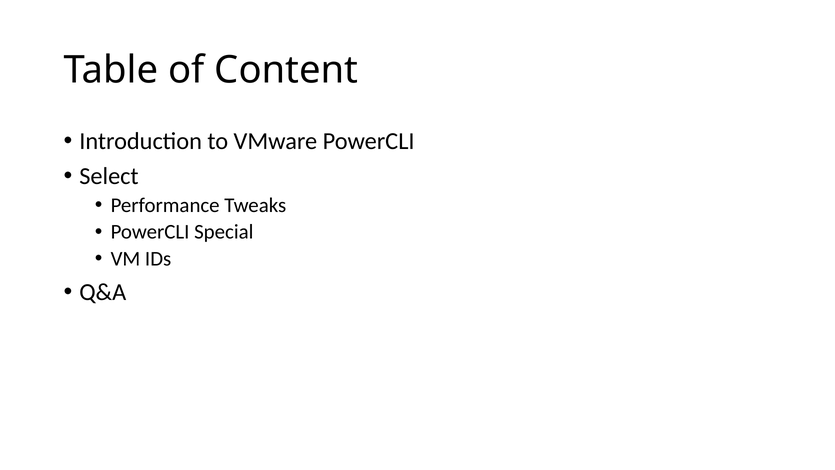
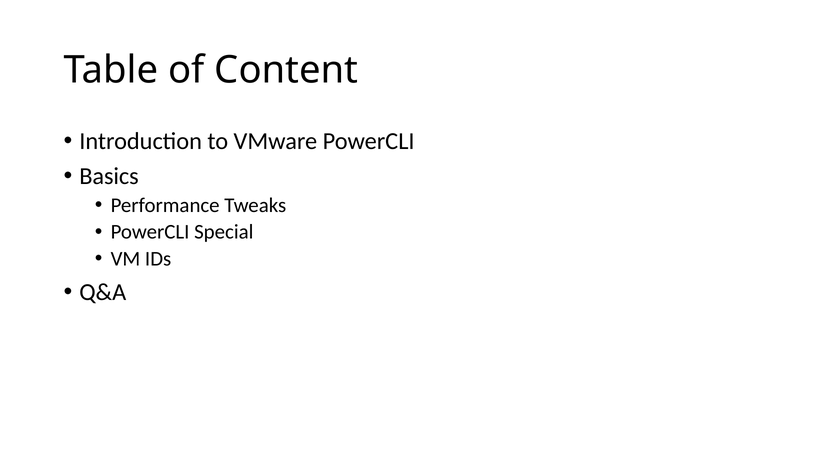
Select: Select -> Basics
